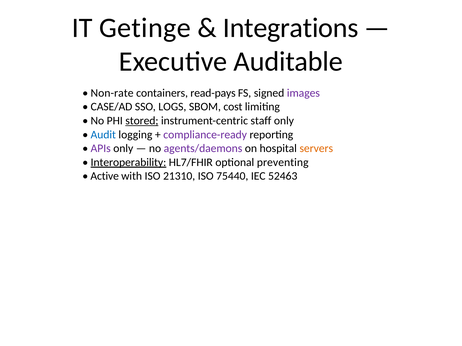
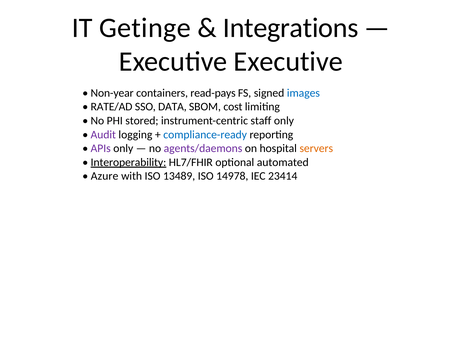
Executive Auditable: Auditable -> Executive
Non-rate: Non-rate -> Non-year
images colour: purple -> blue
CASE/AD: CASE/AD -> RATE/AD
LOGS: LOGS -> DATA
stored underline: present -> none
Audit colour: blue -> purple
compliance-ready colour: purple -> blue
preventing: preventing -> automated
Active: Active -> Azure
21310: 21310 -> 13489
75440: 75440 -> 14978
52463: 52463 -> 23414
